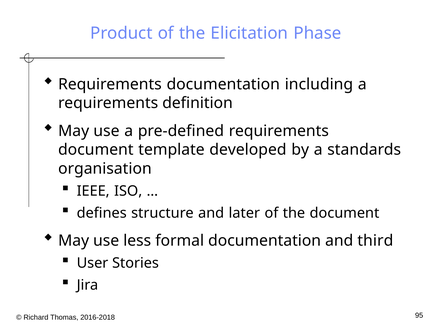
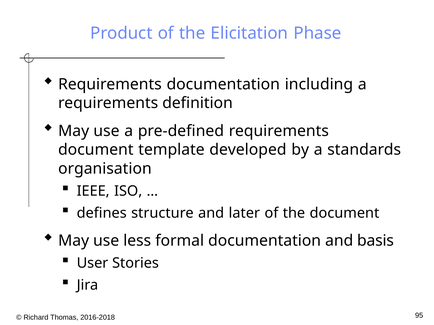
third: third -> basis
